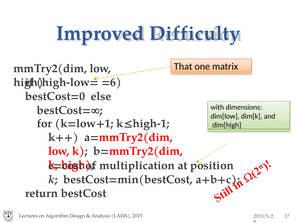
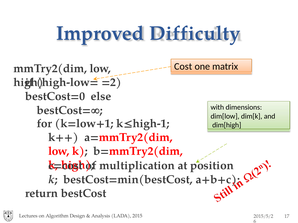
That: That -> Cost
=6: =6 -> =2
